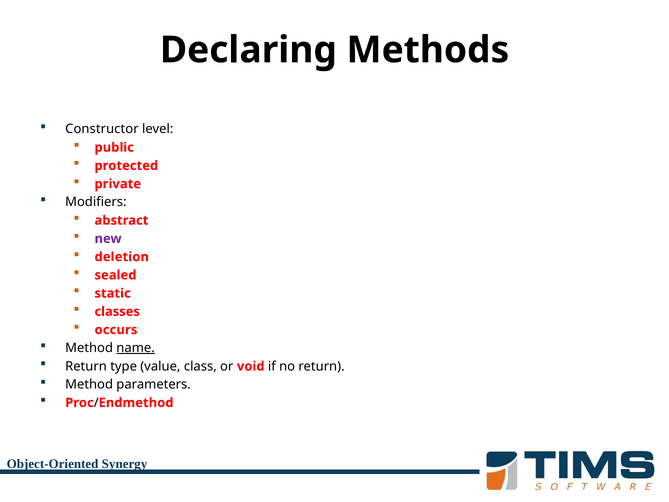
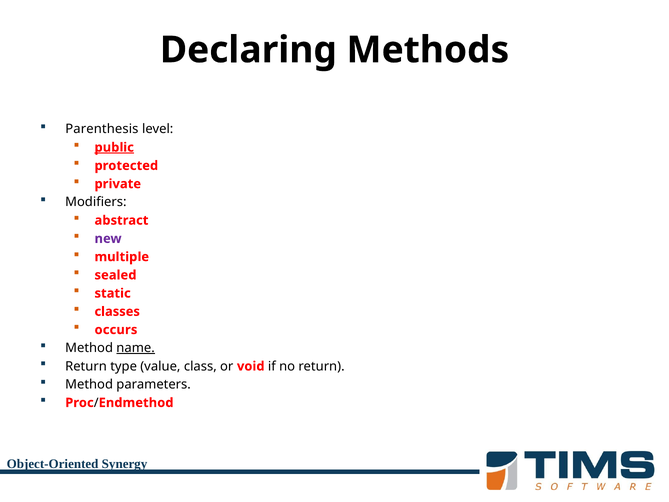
Constructor: Constructor -> Parenthesis
public underline: none -> present
deletion: deletion -> multiple
